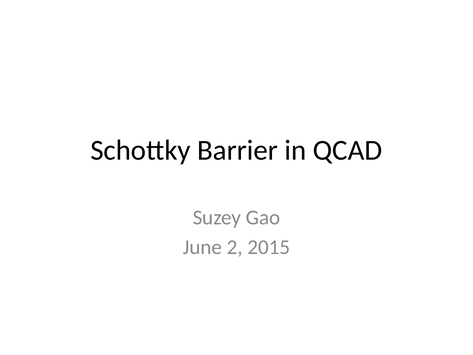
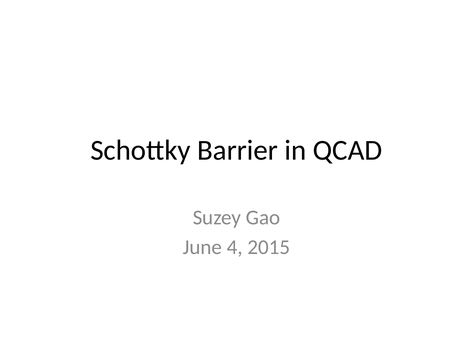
2: 2 -> 4
